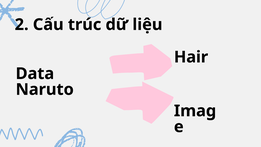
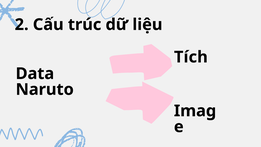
Hair: Hair -> Tích
